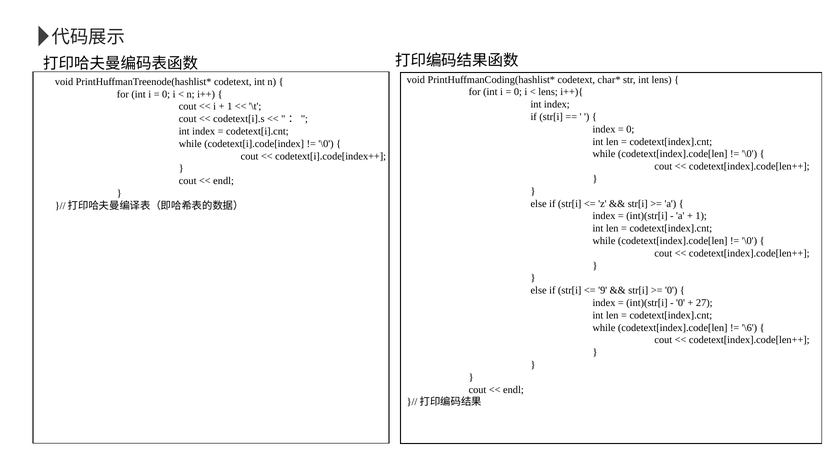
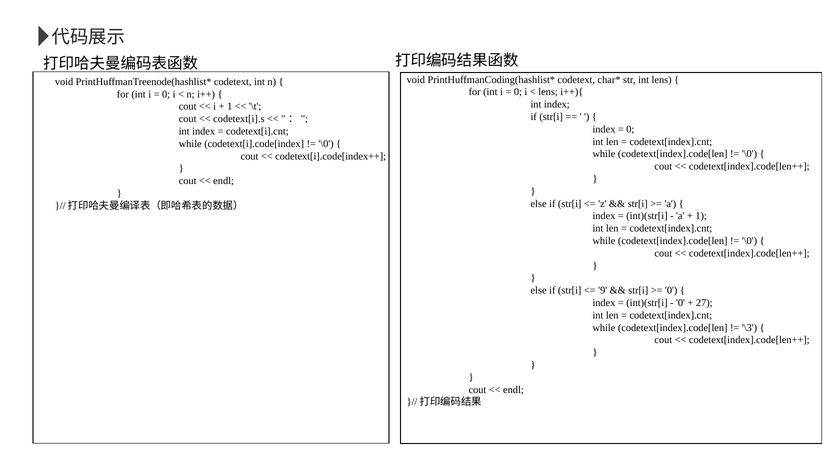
\6: \6 -> \3
